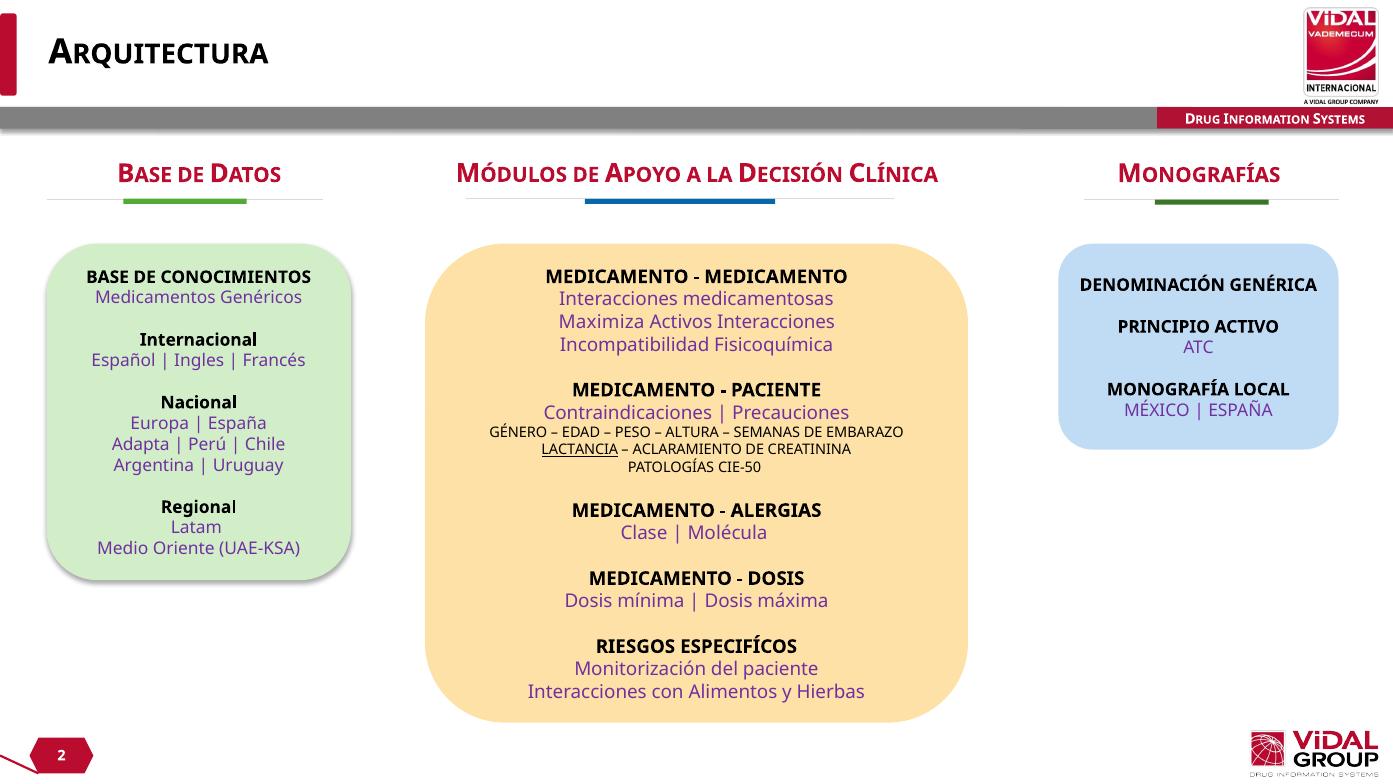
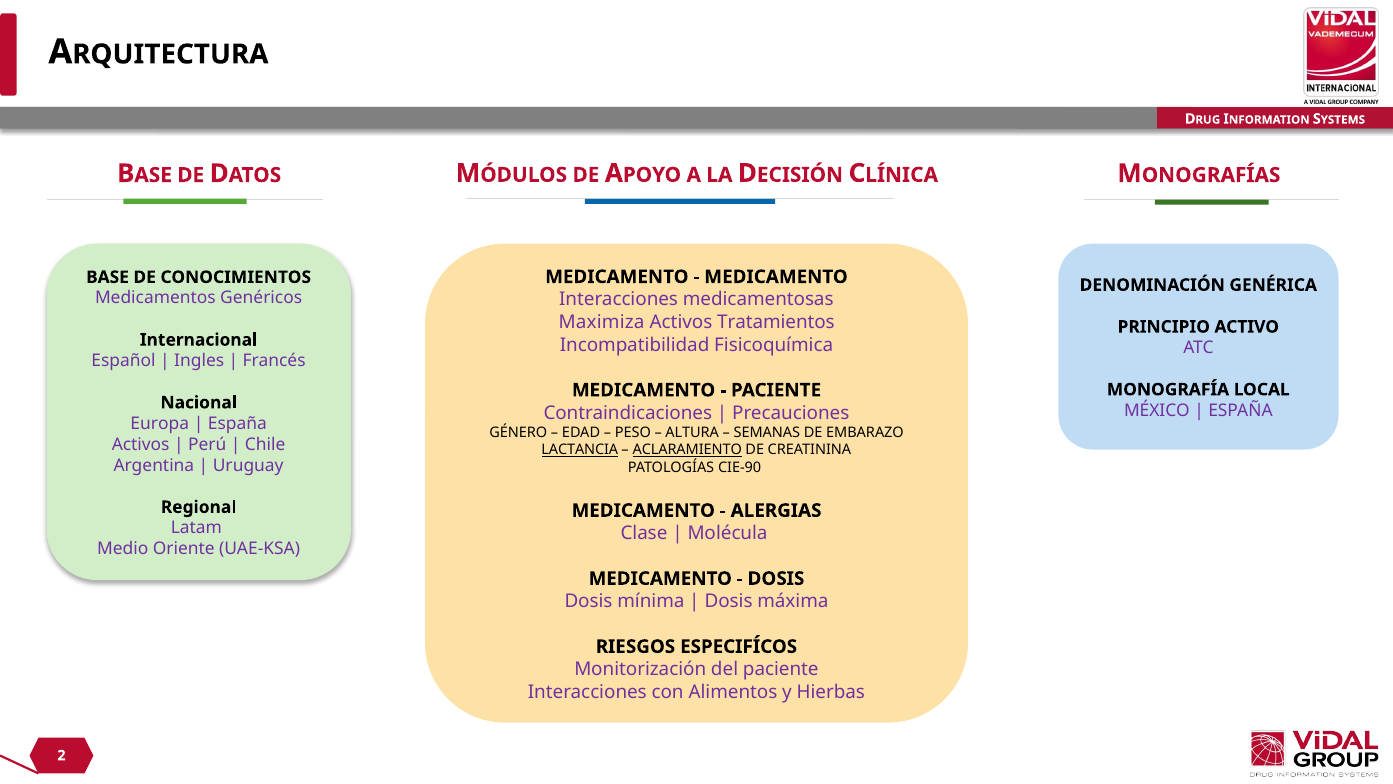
Activos Interacciones: Interacciones -> Tratamientos
Adapta at (141, 444): Adapta -> Activos
ACLARAMIENTO underline: none -> present
CIE-50: CIE-50 -> CIE-90
